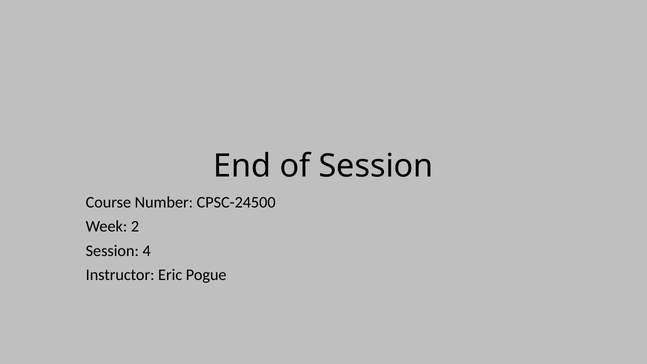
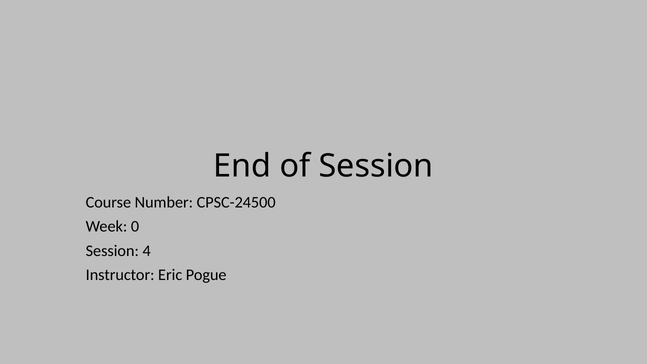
2: 2 -> 0
